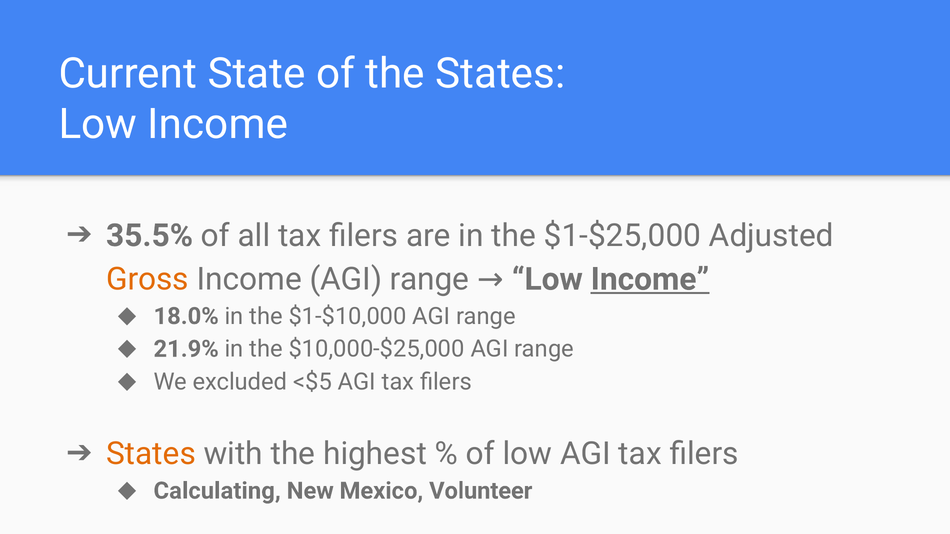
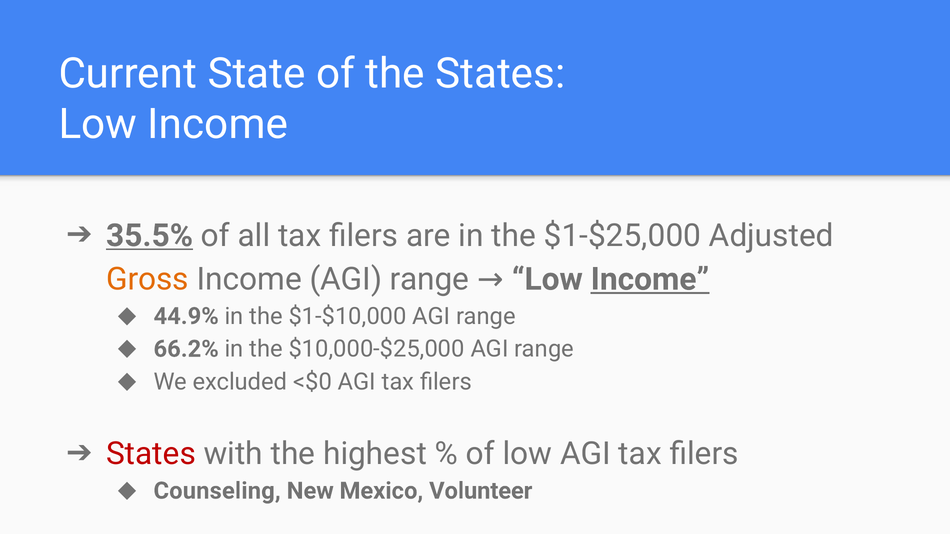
35.5% underline: none -> present
18.0%: 18.0% -> 44.9%
21.9%: 21.9% -> 66.2%
<$5: <$5 -> <$0
States at (151, 454) colour: orange -> red
Calculating: Calculating -> Counseling
